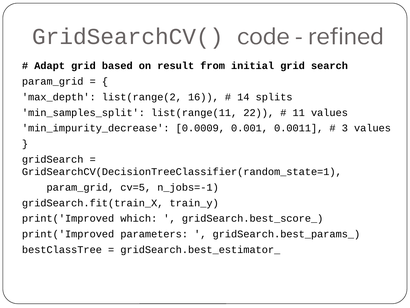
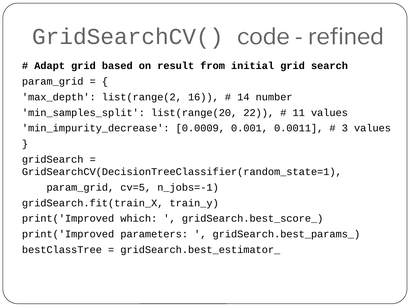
splits: splits -> number
list(range(11: list(range(11 -> list(range(20
